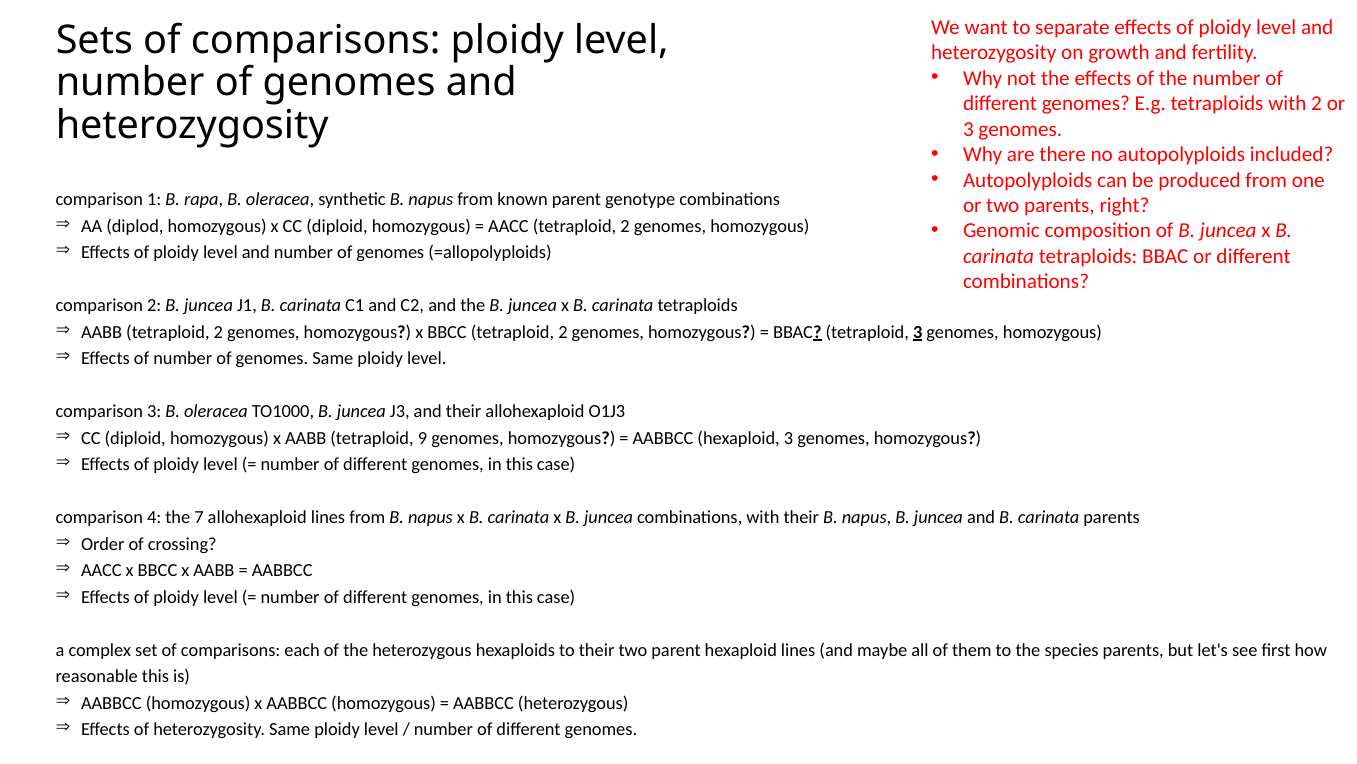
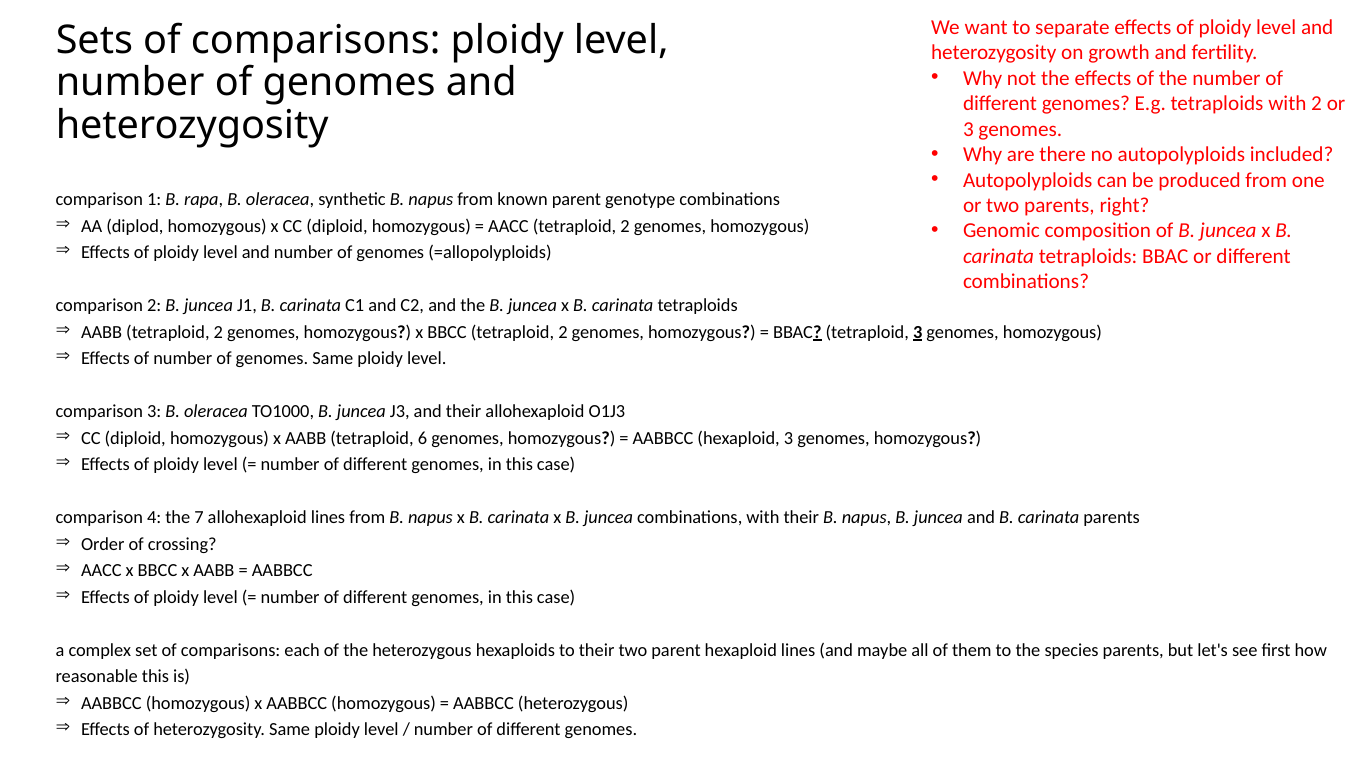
9: 9 -> 6
